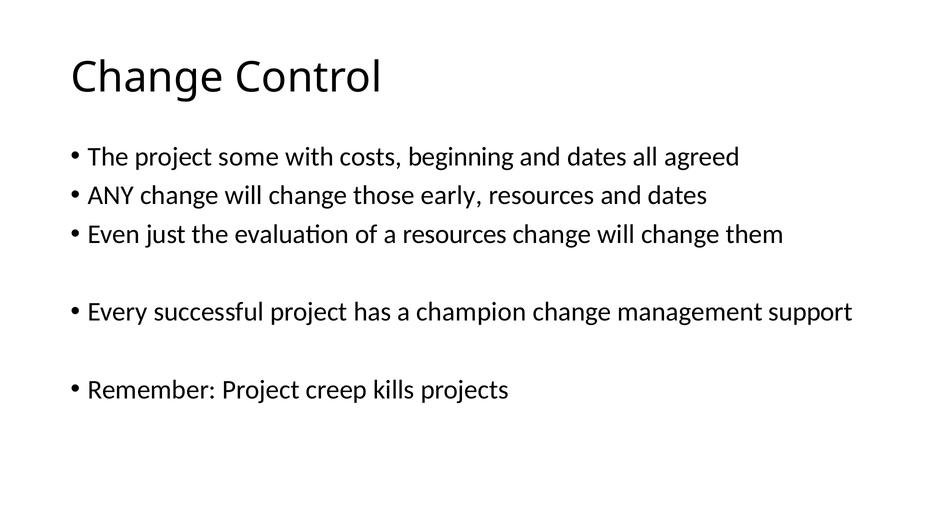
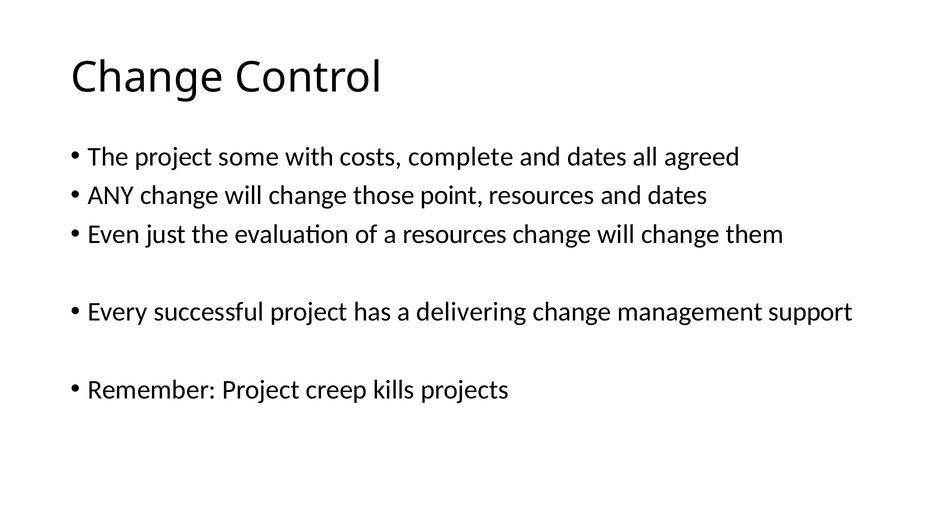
beginning: beginning -> complete
early: early -> point
champion: champion -> delivering
